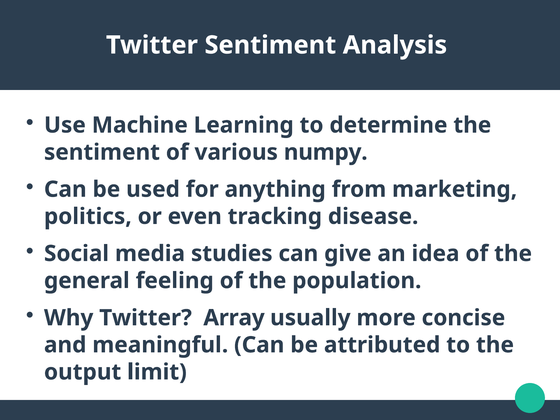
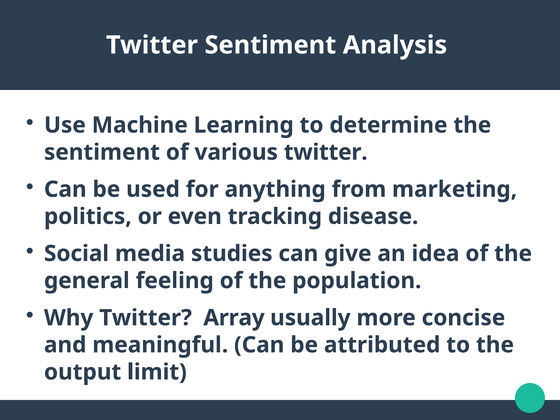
various numpy: numpy -> twitter
